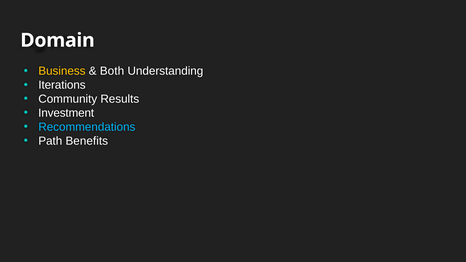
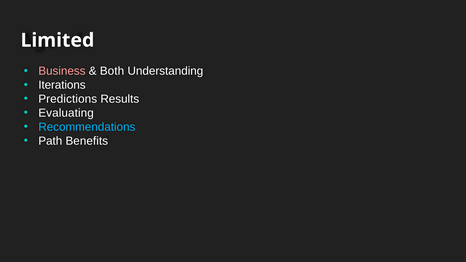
Domain: Domain -> Limited
Business colour: yellow -> pink
Community: Community -> Predictions
Investment: Investment -> Evaluating
